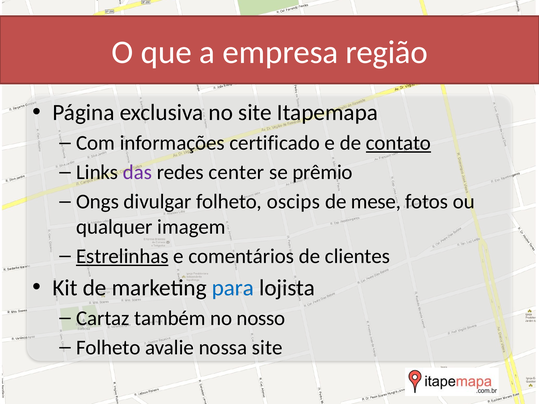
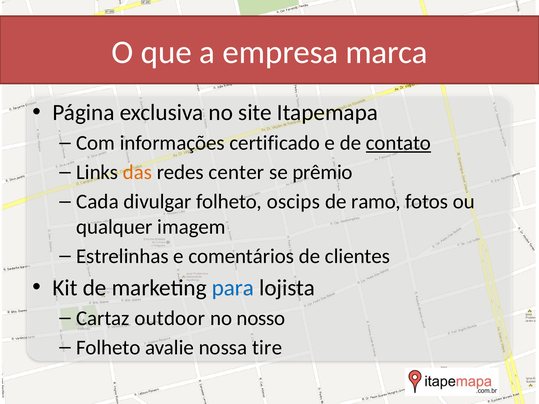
região: região -> marca
das colour: purple -> orange
Ongs: Ongs -> Cada
mese: mese -> ramo
Estrelinhas underline: present -> none
também: também -> outdoor
nossa site: site -> tire
